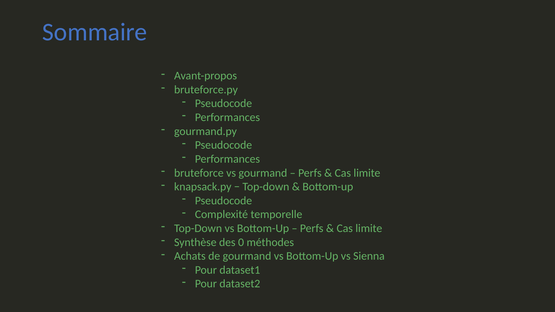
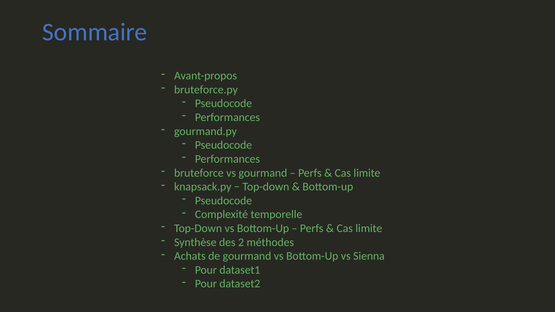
0: 0 -> 2
